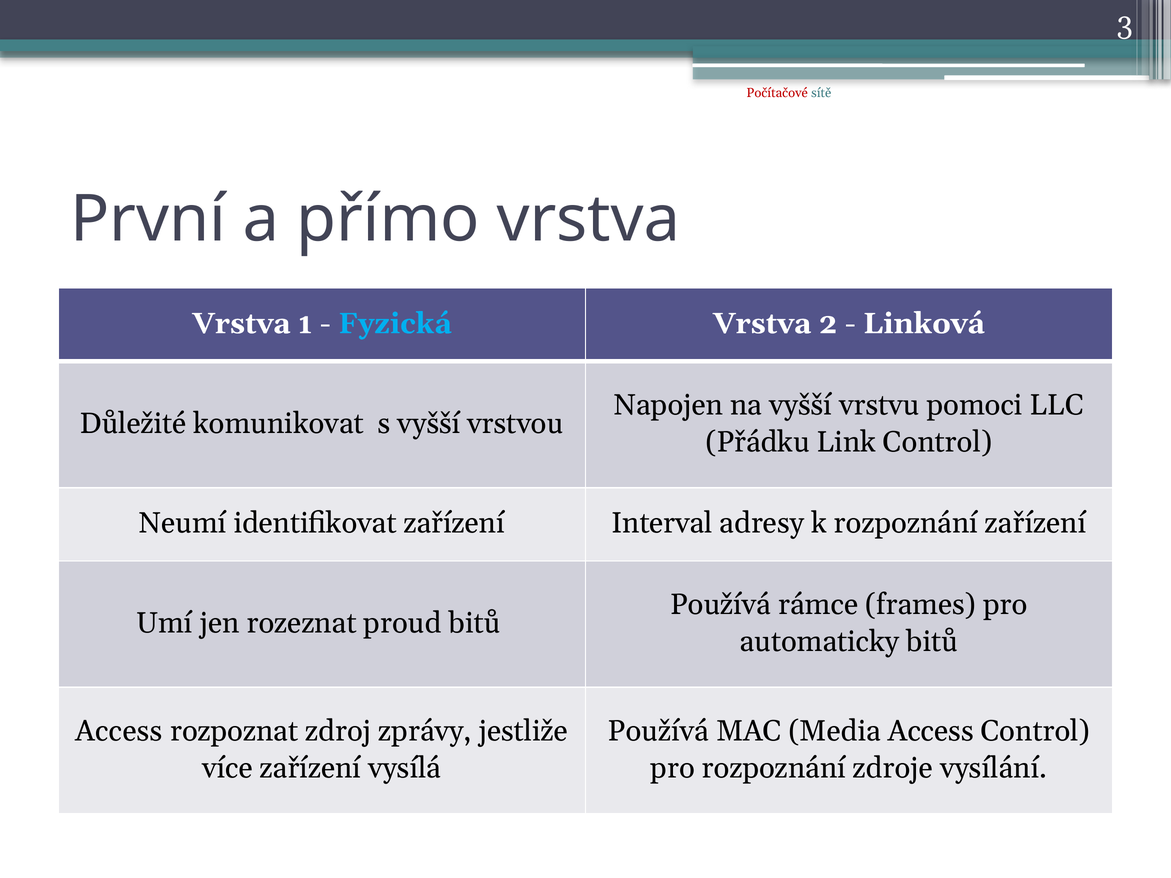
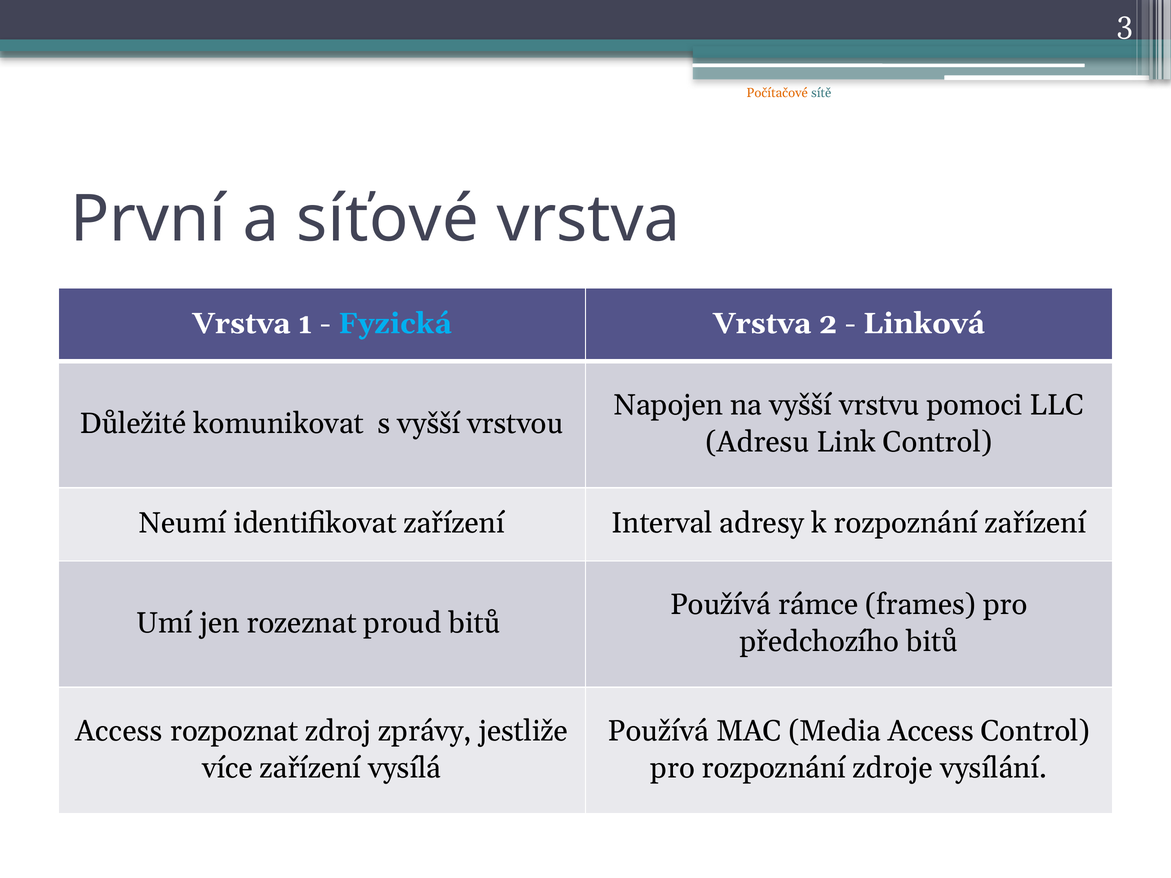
Počítačové colour: red -> orange
přímo: přímo -> síťové
Přádku: Přádku -> Adresu
automaticky: automaticky -> předchozího
